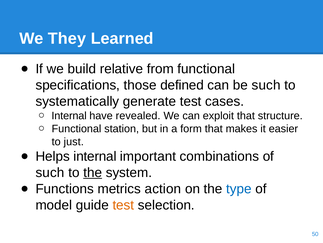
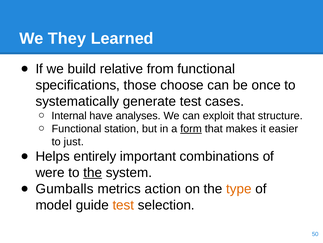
defined: defined -> choose
be such: such -> once
revealed: revealed -> analyses
form underline: none -> present
Helps internal: internal -> entirely
such at (50, 172): such -> were
Functions: Functions -> Gumballs
type colour: blue -> orange
